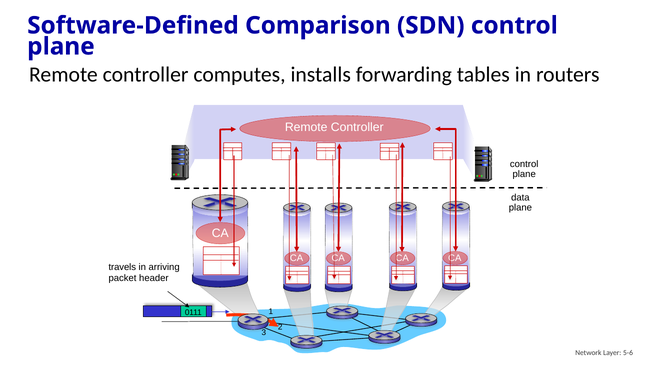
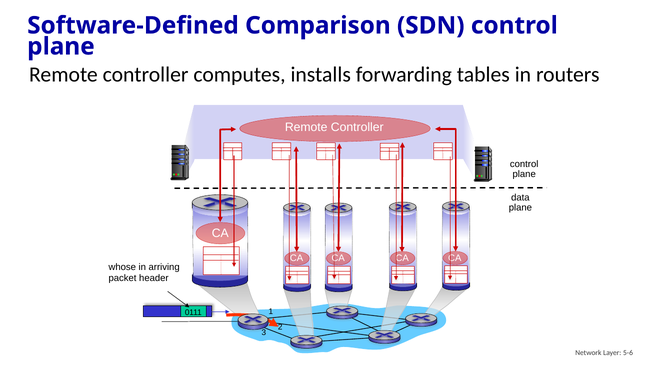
travels: travels -> whose
